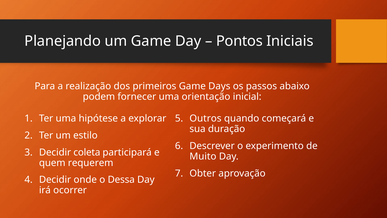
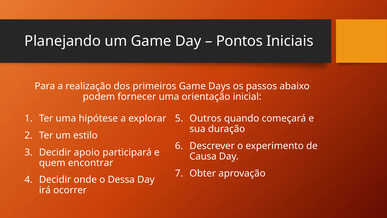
coleta: coleta -> apoio
Muito: Muito -> Causa
requerem: requerem -> encontrar
